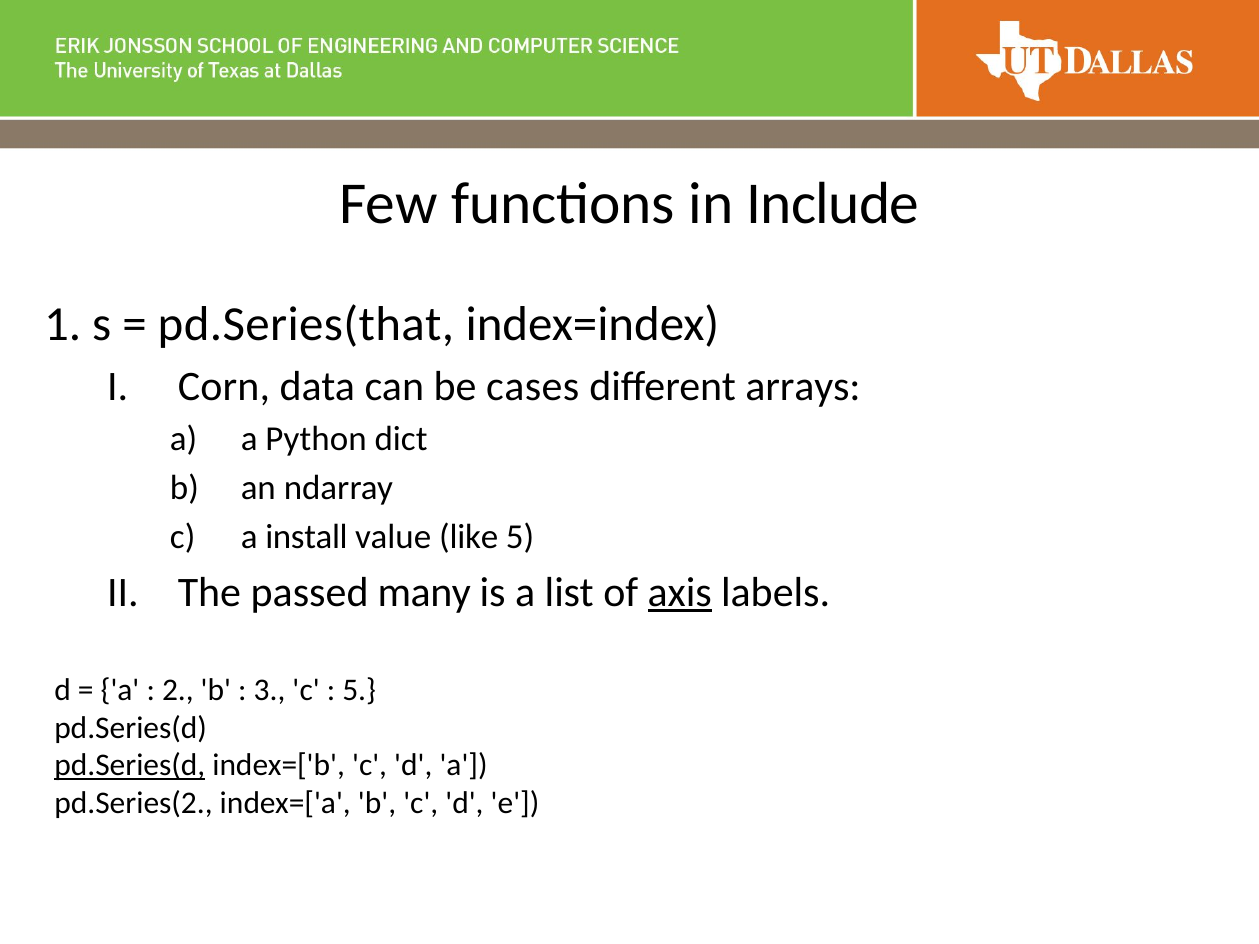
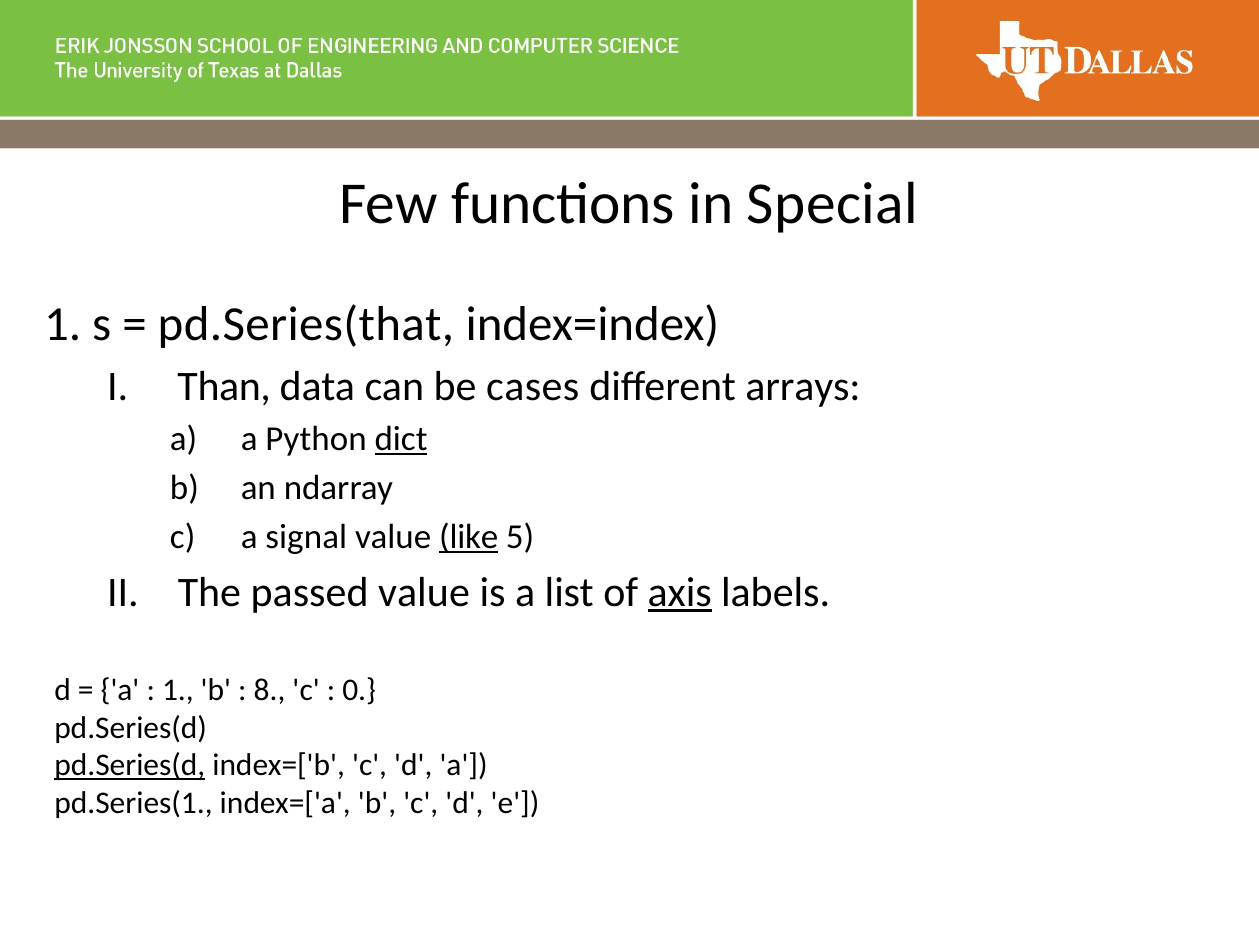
Include: Include -> Special
Corn: Corn -> Than
dict underline: none -> present
install: install -> signal
like underline: none -> present
passed many: many -> value
2 at (178, 690): 2 -> 1
3: 3 -> 8
5 at (359, 690): 5 -> 0
pd.Series(2: pd.Series(2 -> pd.Series(1
